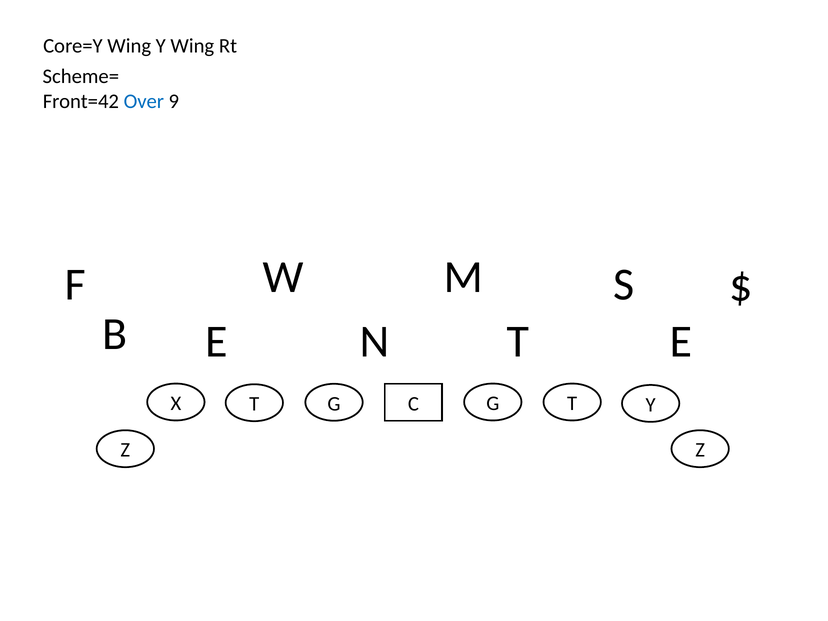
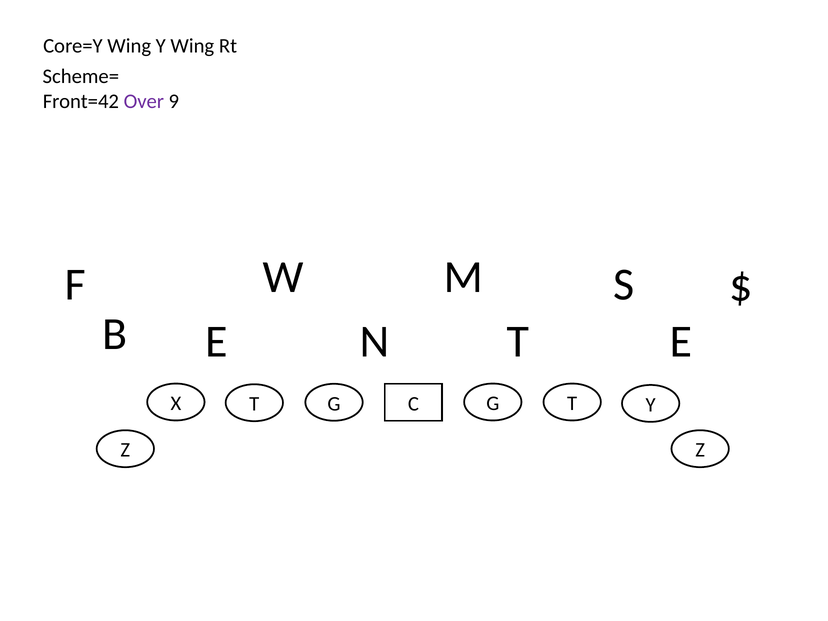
Over colour: blue -> purple
